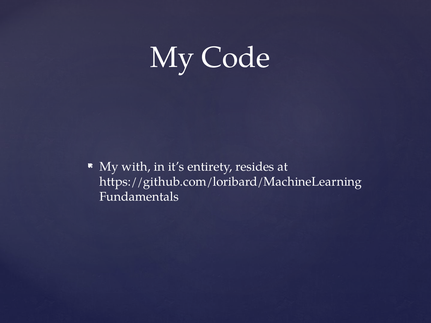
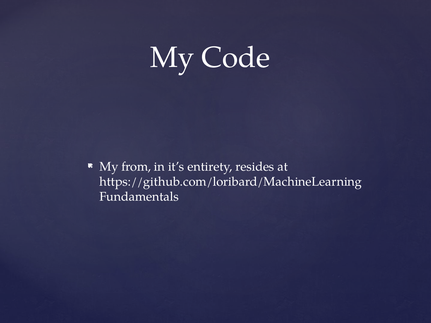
with: with -> from
